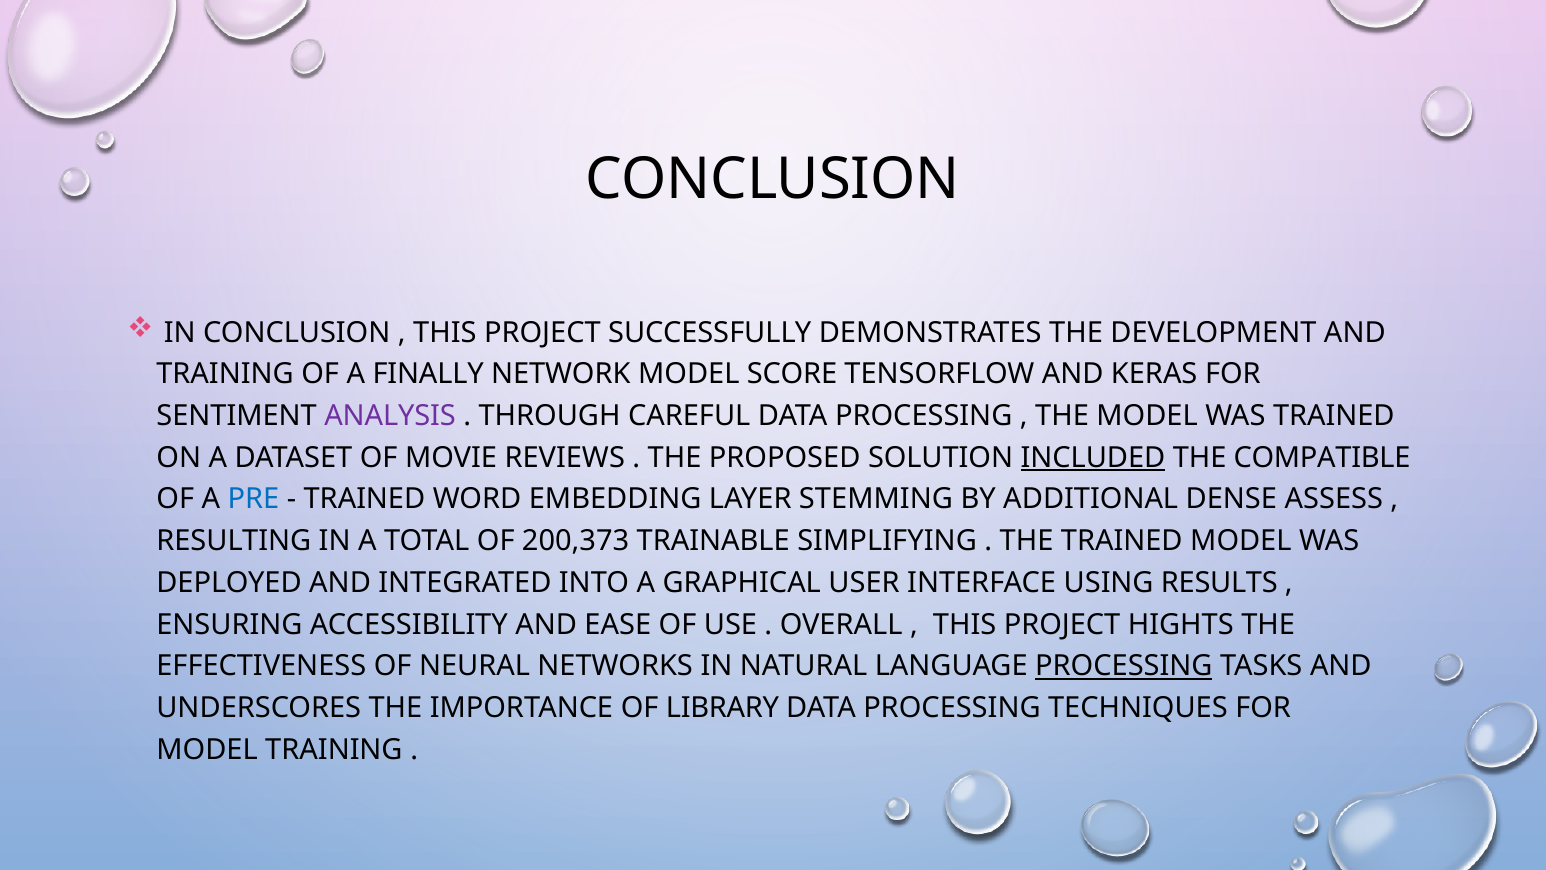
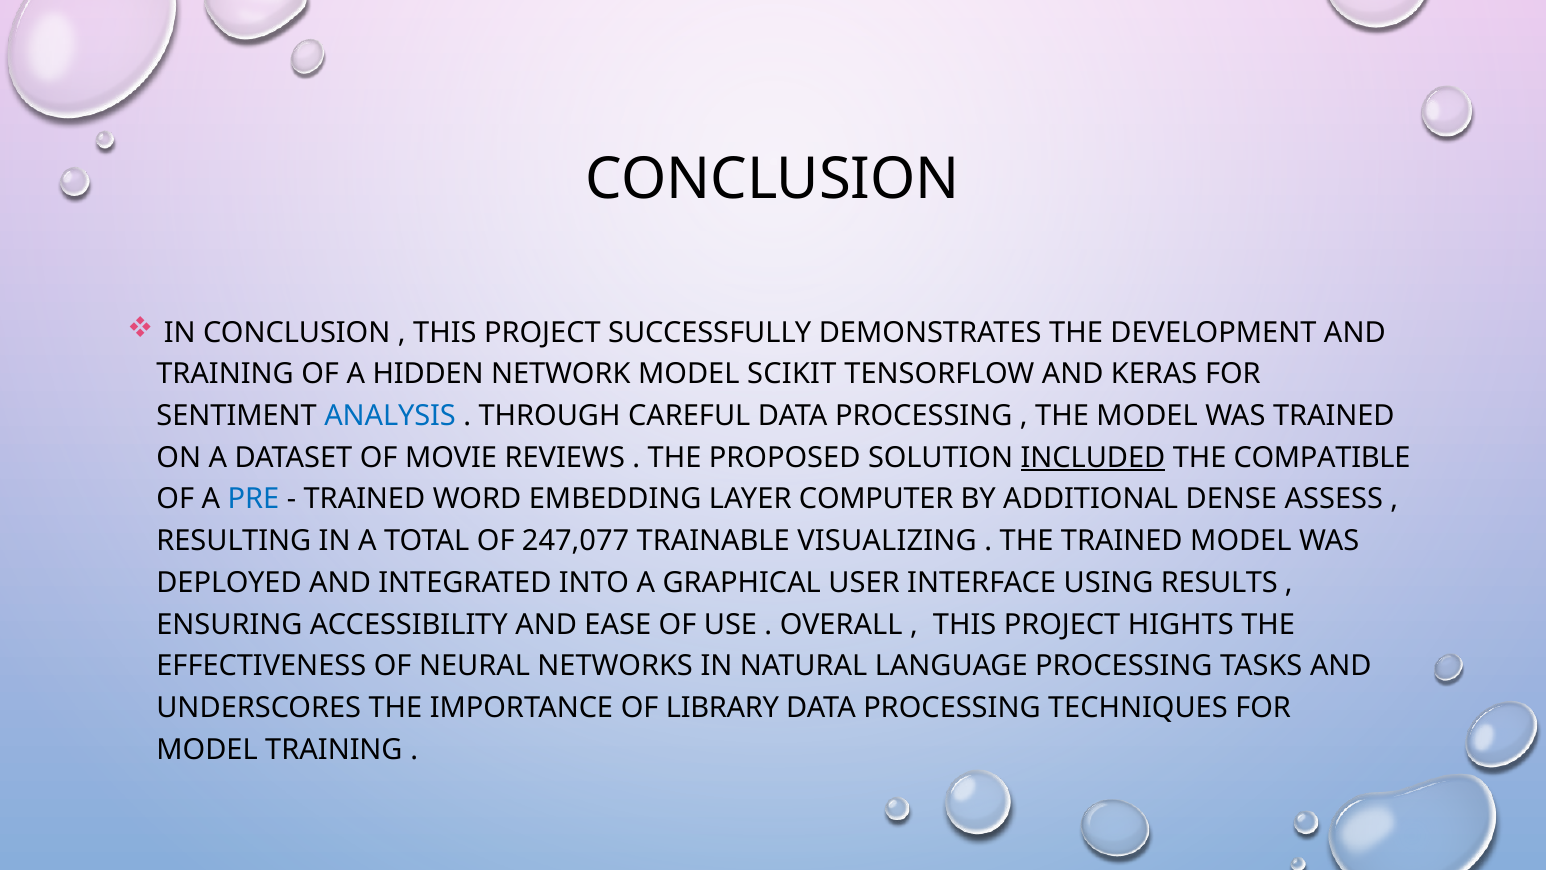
FINALLY: FINALLY -> HIDDEN
SCORE: SCORE -> SCIKIT
ANALYSIS colour: purple -> blue
STEMMING: STEMMING -> COMPUTER
200,373: 200,373 -> 247,077
SIMPLIFYING: SIMPLIFYING -> VISUALIZING
PROCESSING at (1124, 666) underline: present -> none
